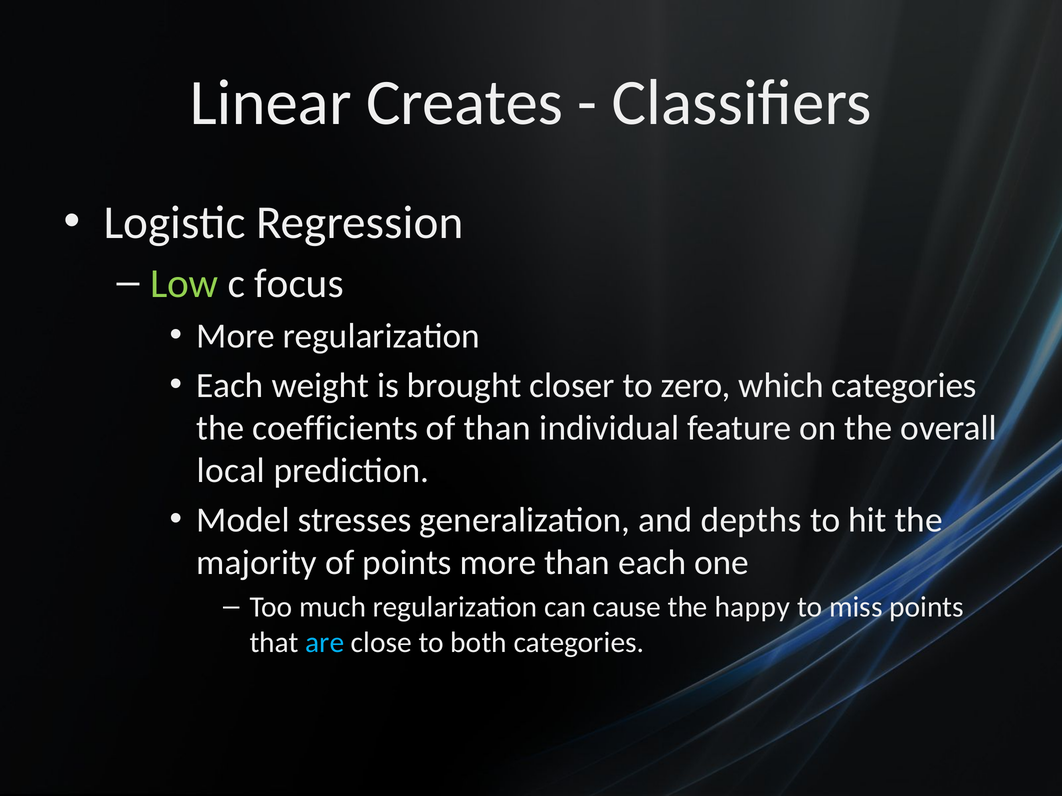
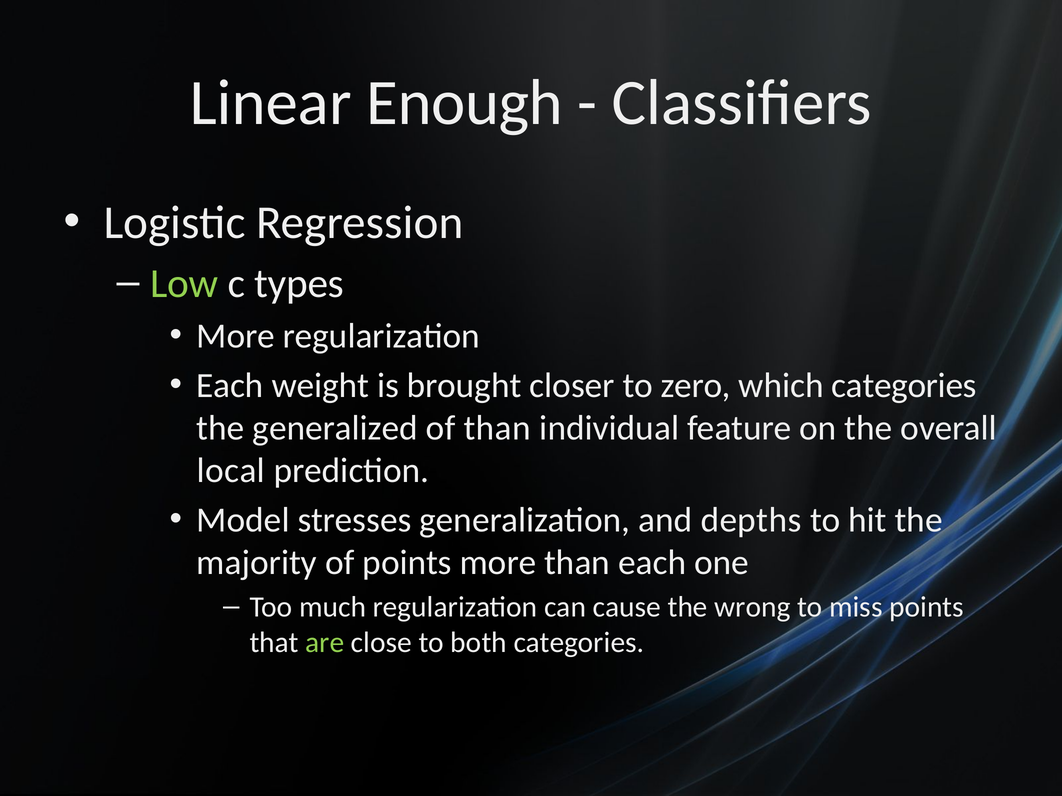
Creates: Creates -> Enough
focus: focus -> types
coefficients: coefficients -> generalized
happy: happy -> wrong
are colour: light blue -> light green
